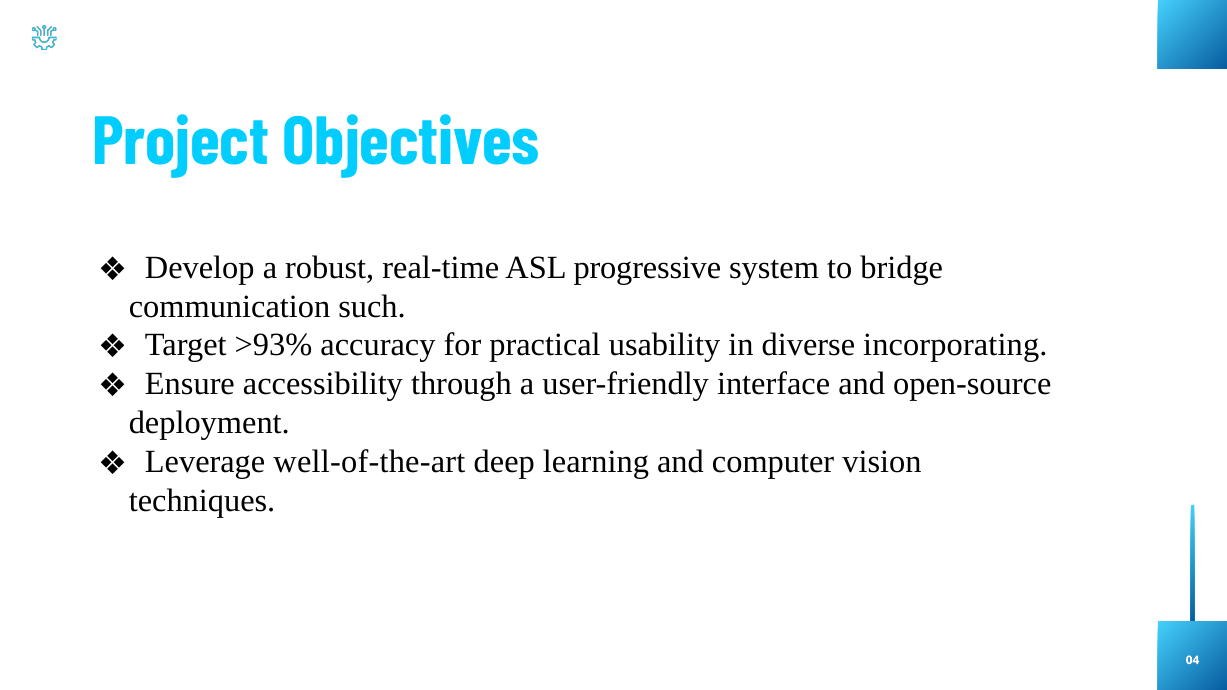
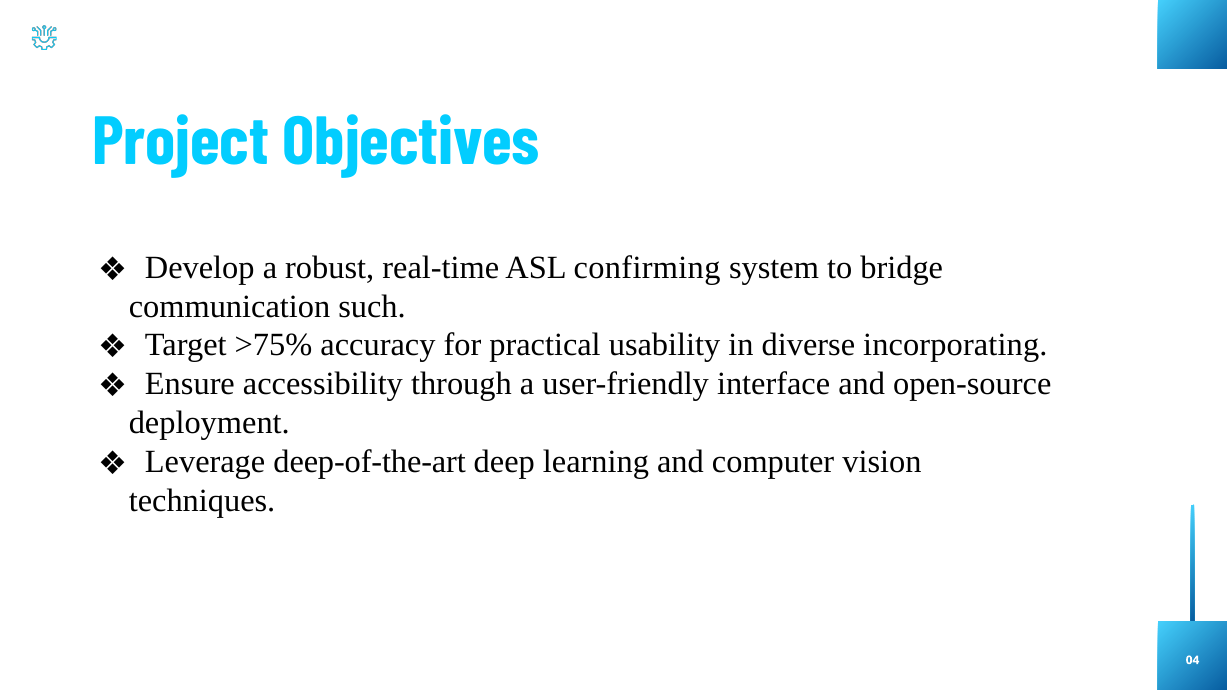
progressive: progressive -> confirming
>93%: >93% -> >75%
well-of-the-art: well-of-the-art -> deep-of-the-art
